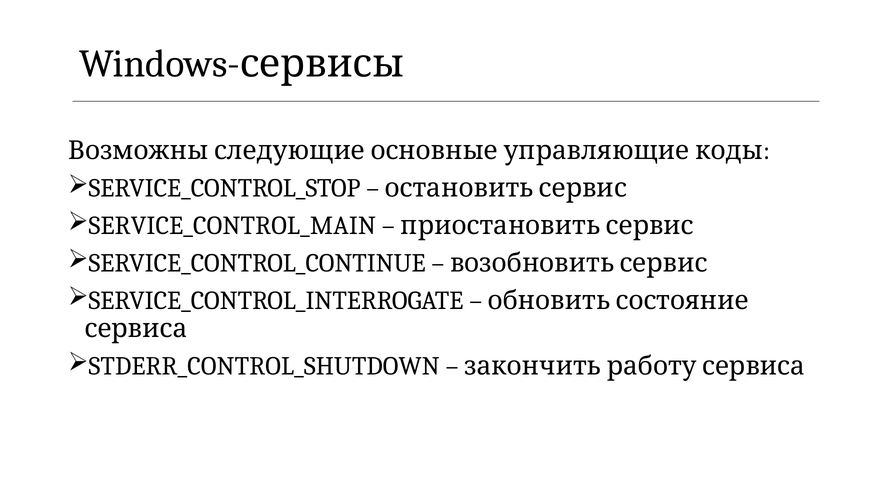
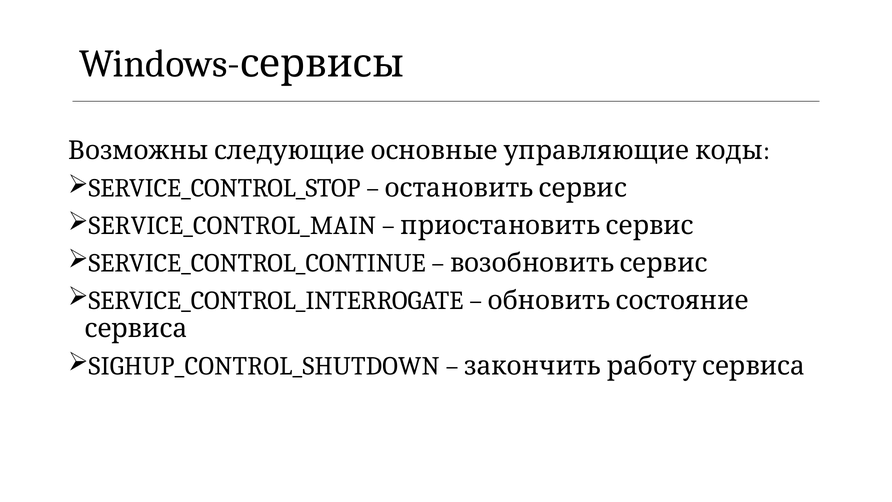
STDERR_CONTROL_SHUTDOWN: STDERR_CONTROL_SHUTDOWN -> SIGHUP_CONTROL_SHUTDOWN
